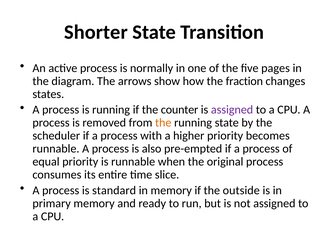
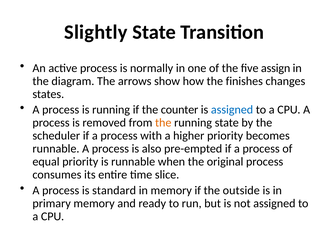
Shorter: Shorter -> Slightly
pages: pages -> assign
fraction: fraction -> finishes
assigned at (232, 110) colour: purple -> blue
